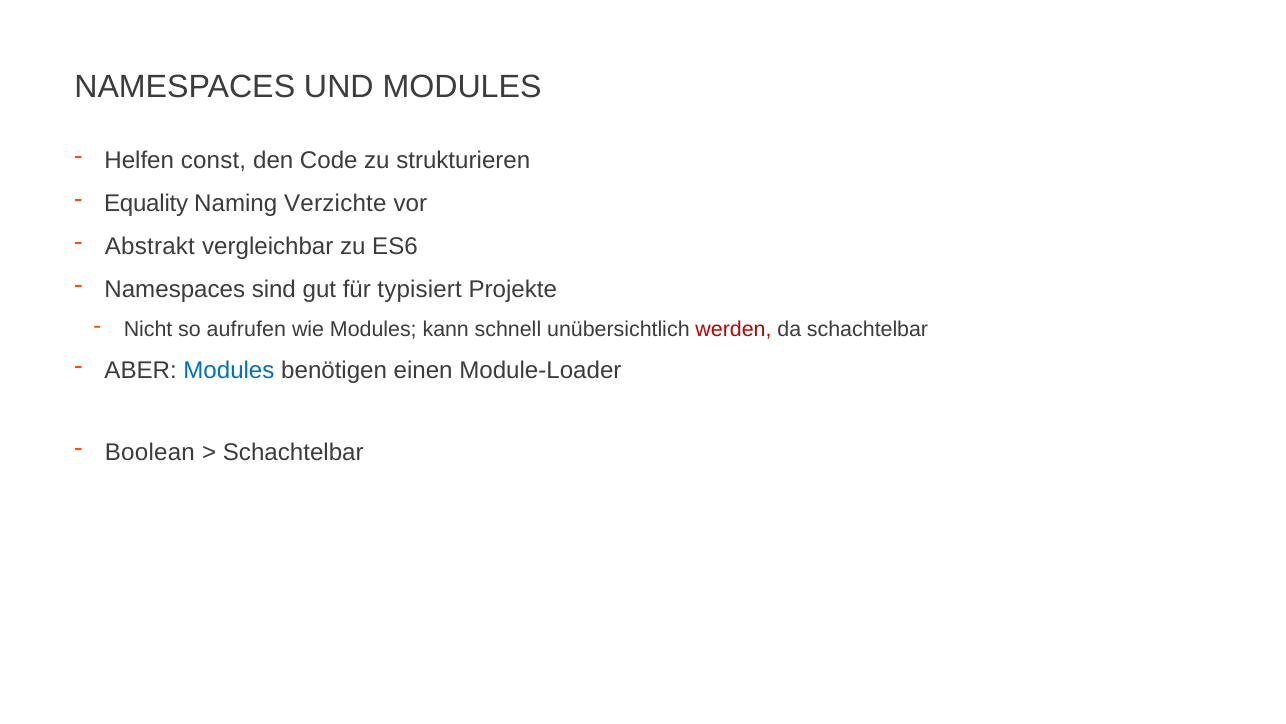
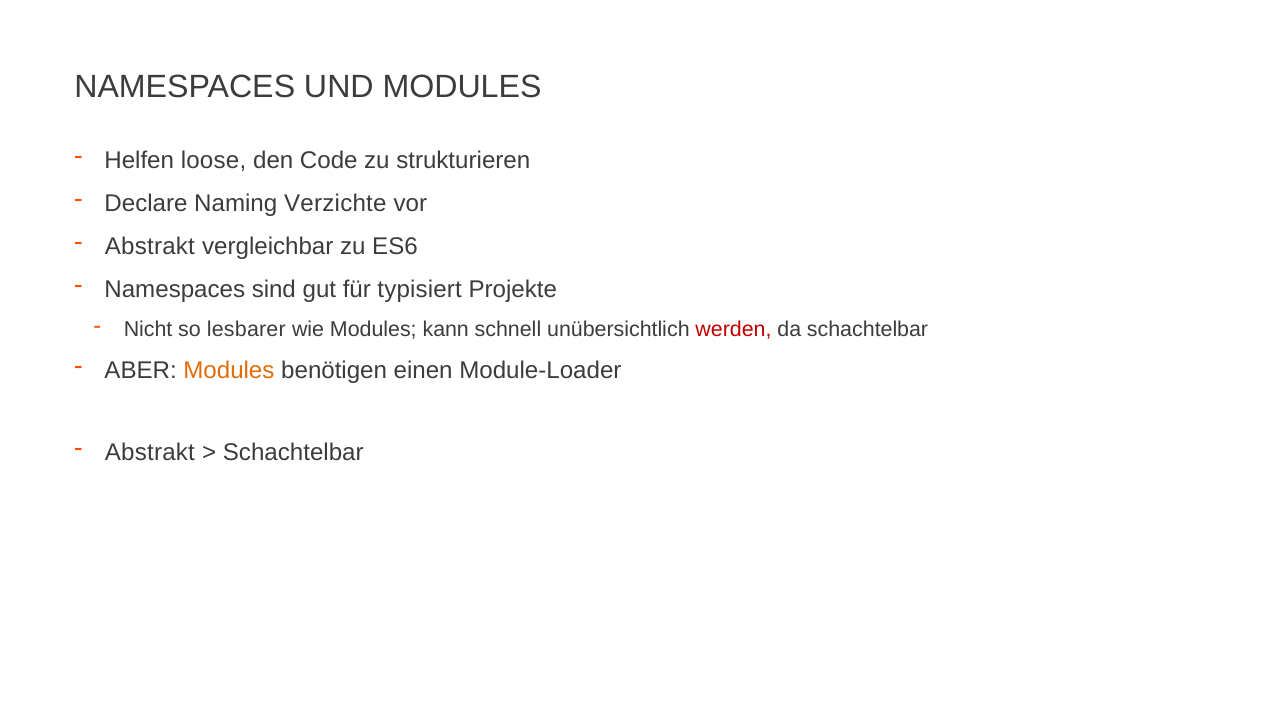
const: const -> loose
Equality: Equality -> Declare
aufrufen: aufrufen -> lesbarer
Modules at (229, 371) colour: blue -> orange
Boolean at (150, 452): Boolean -> Abstrakt
